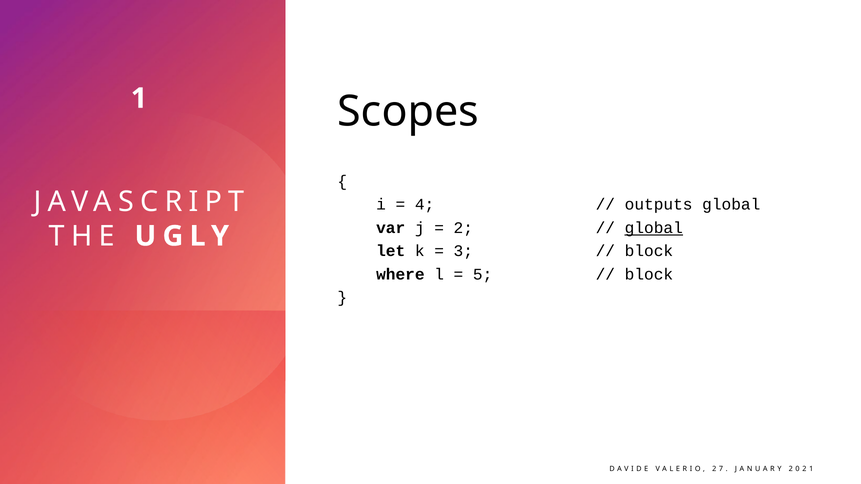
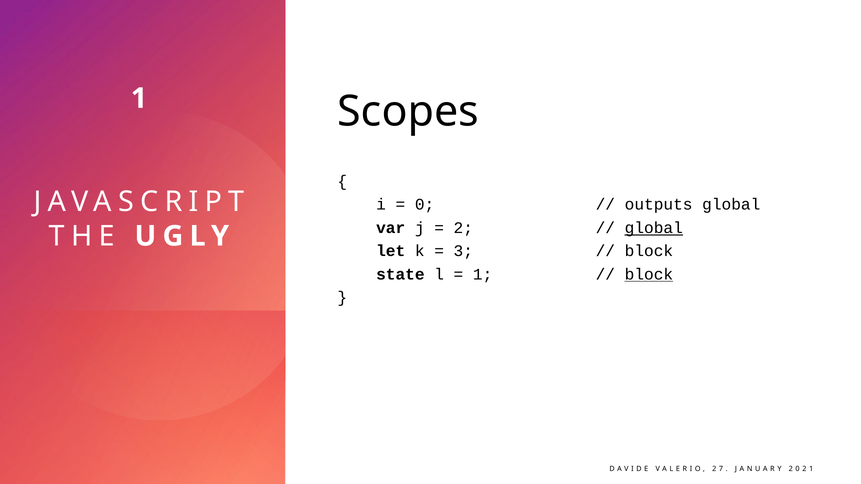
4 at (425, 205): 4 -> 0
where: where -> state
5 at (483, 274): 5 -> 1
block at (649, 274) underline: none -> present
